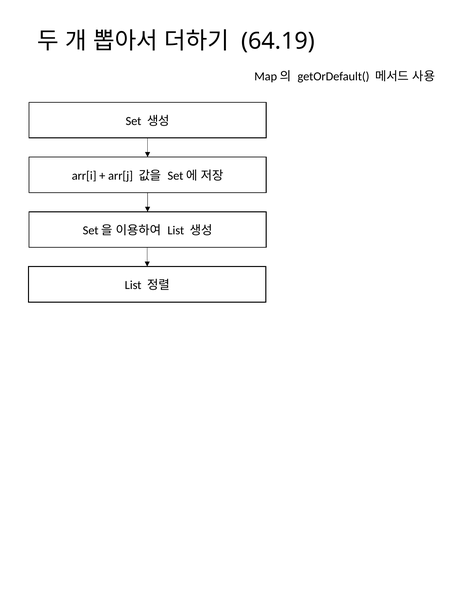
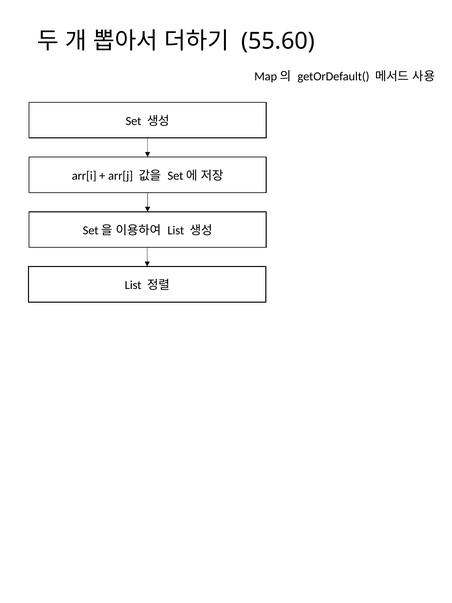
64.19: 64.19 -> 55.60
